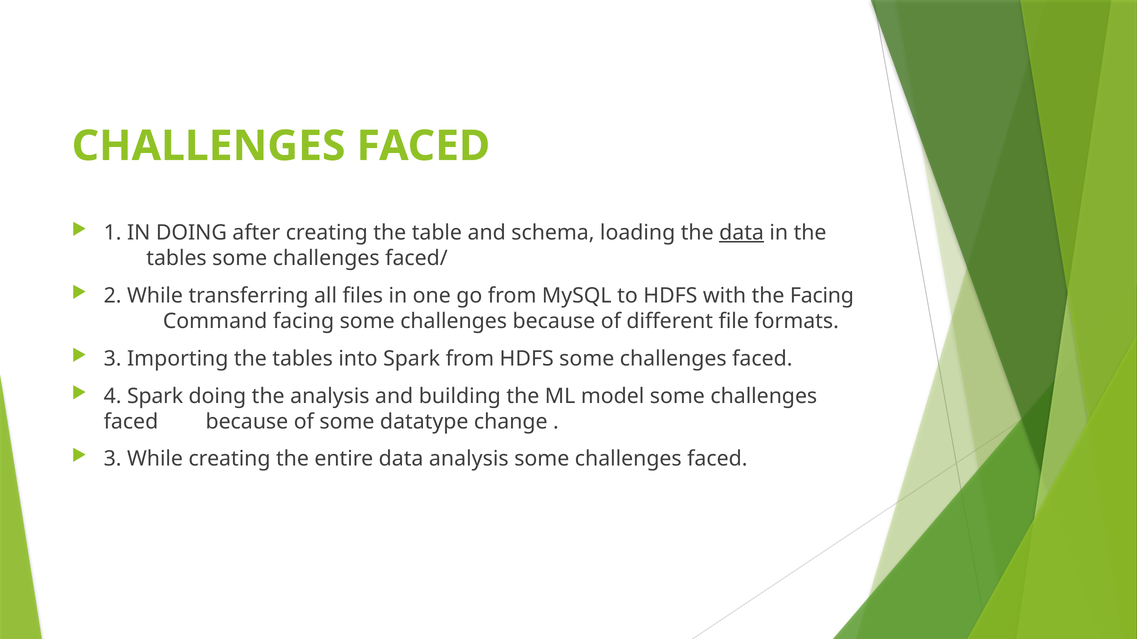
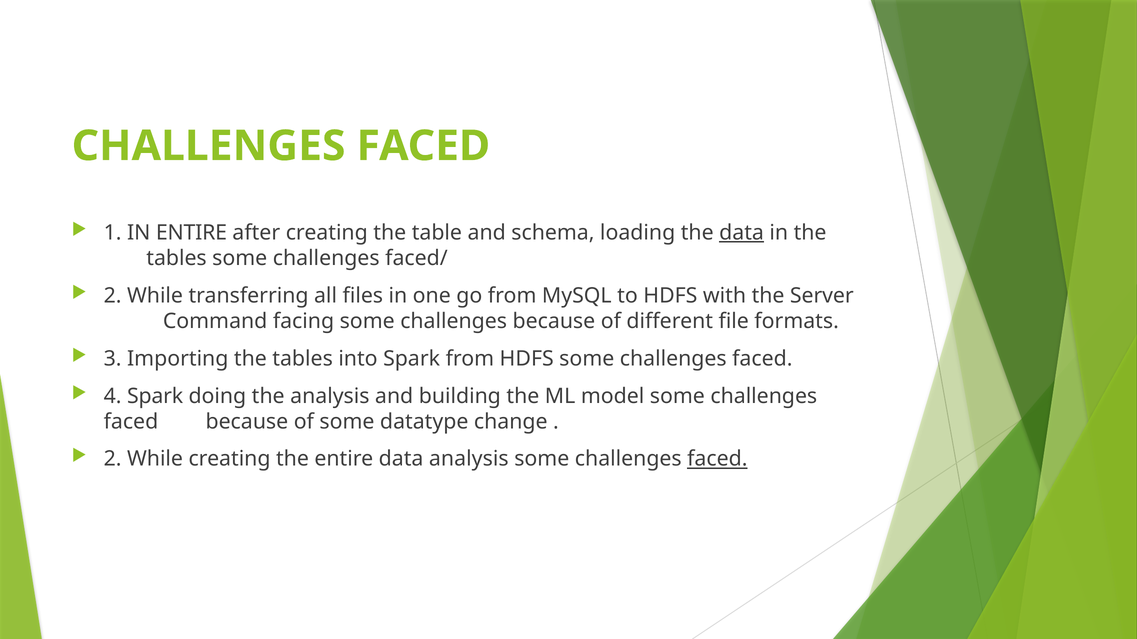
IN DOING: DOING -> ENTIRE
the Facing: Facing -> Server
3 at (113, 459): 3 -> 2
faced at (717, 459) underline: none -> present
